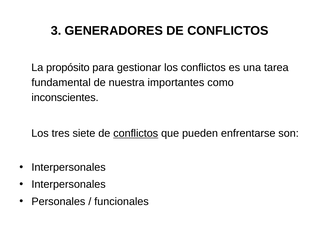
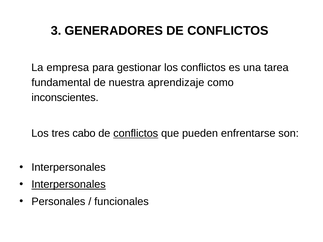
propósito: propósito -> empresa
importantes: importantes -> aprendizaje
siete: siete -> cabo
Interpersonales at (69, 185) underline: none -> present
